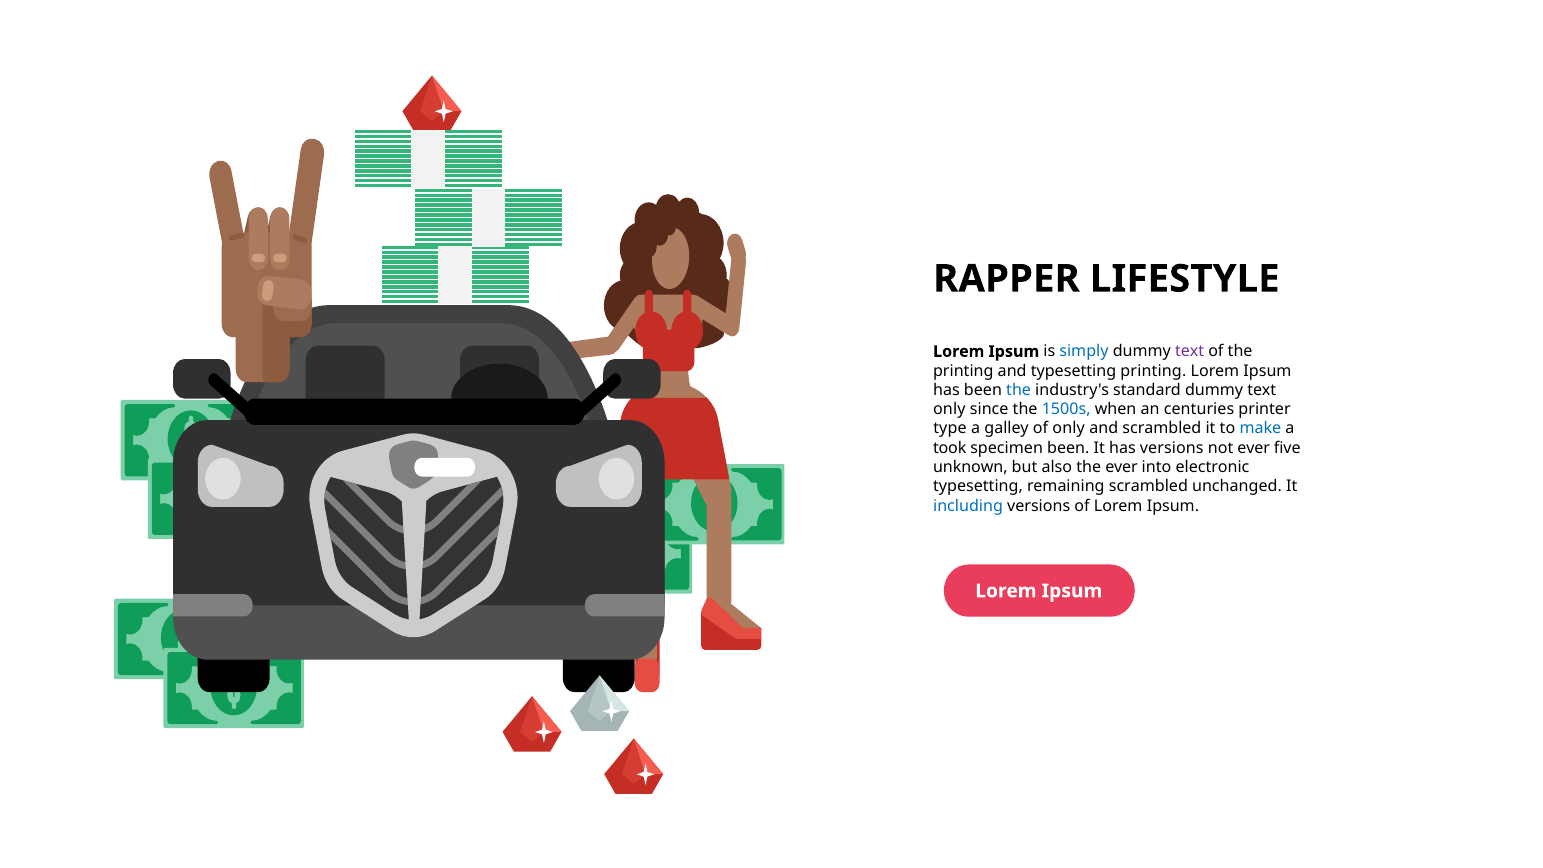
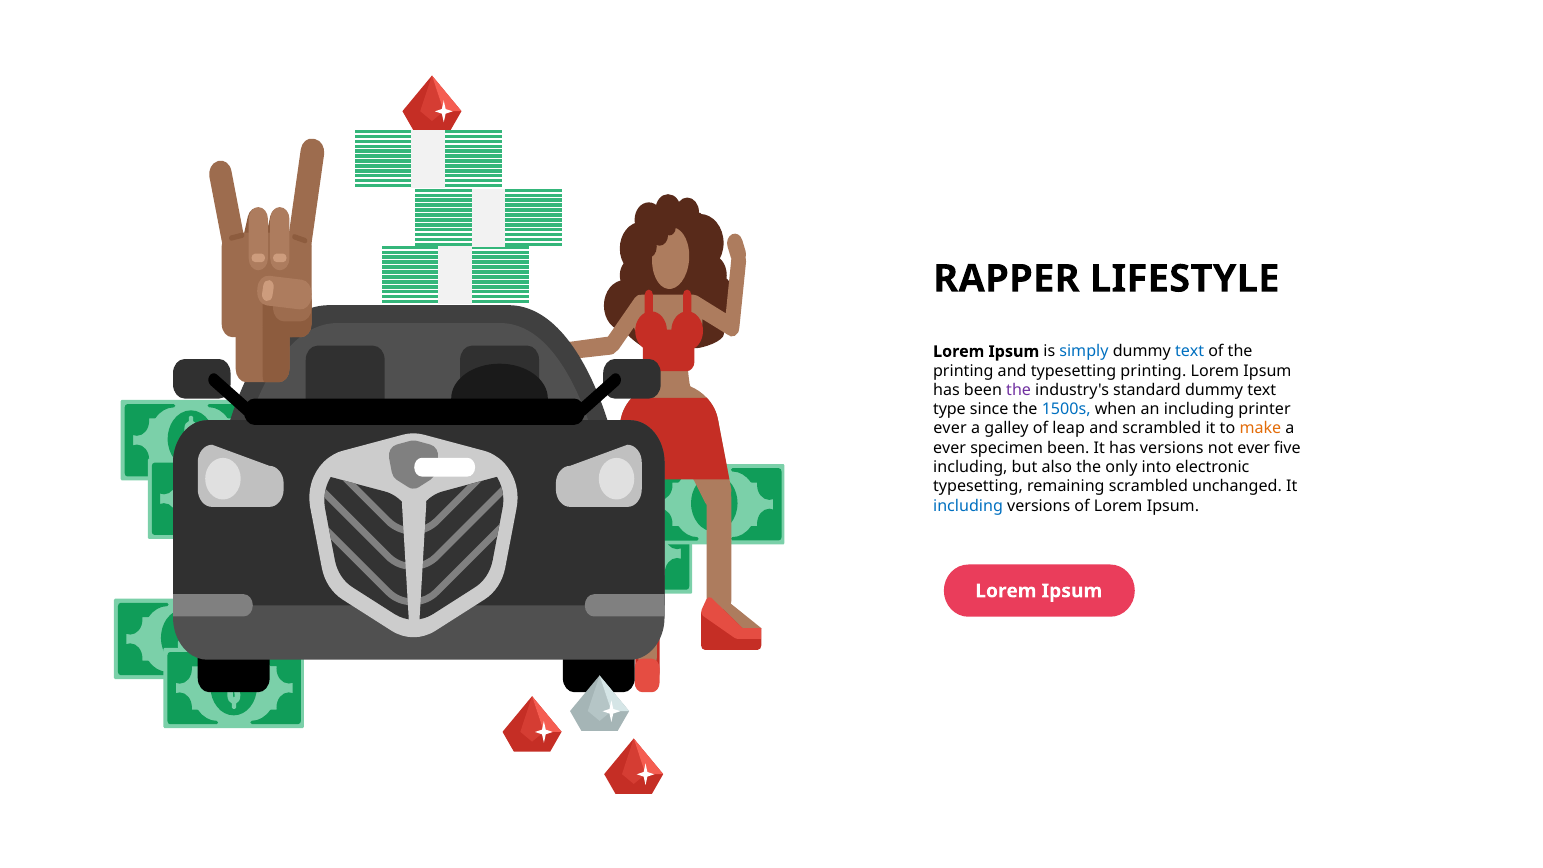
text at (1190, 351) colour: purple -> blue
the at (1019, 390) colour: blue -> purple
only at (949, 409): only -> type
an centuries: centuries -> including
type at (950, 429): type -> ever
of only: only -> leap
make colour: blue -> orange
took at (950, 448): took -> ever
unknown at (970, 467): unknown -> including
the ever: ever -> only
